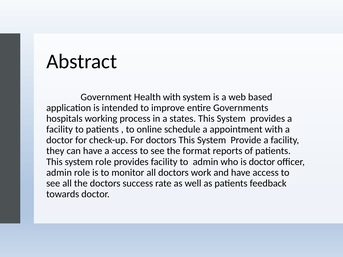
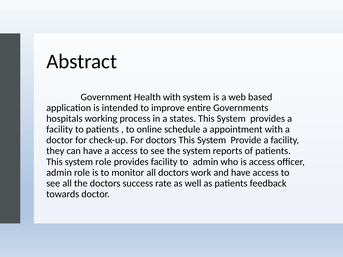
the format: format -> system
is doctor: doctor -> access
